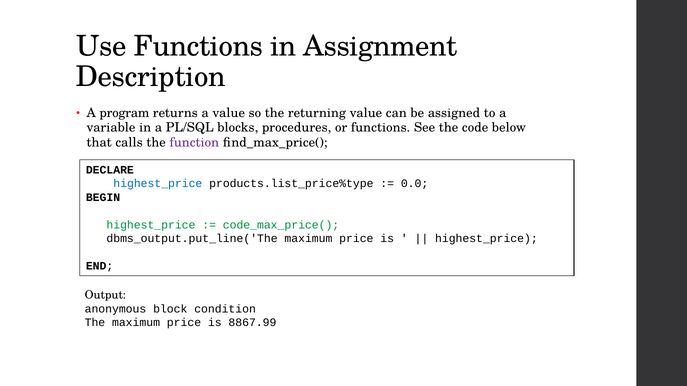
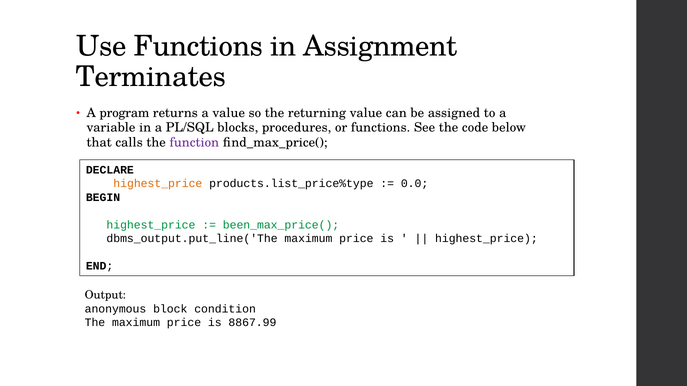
Description: Description -> Terminates
highest_price at (158, 184) colour: blue -> orange
code_max_price(: code_max_price( -> been_max_price(
